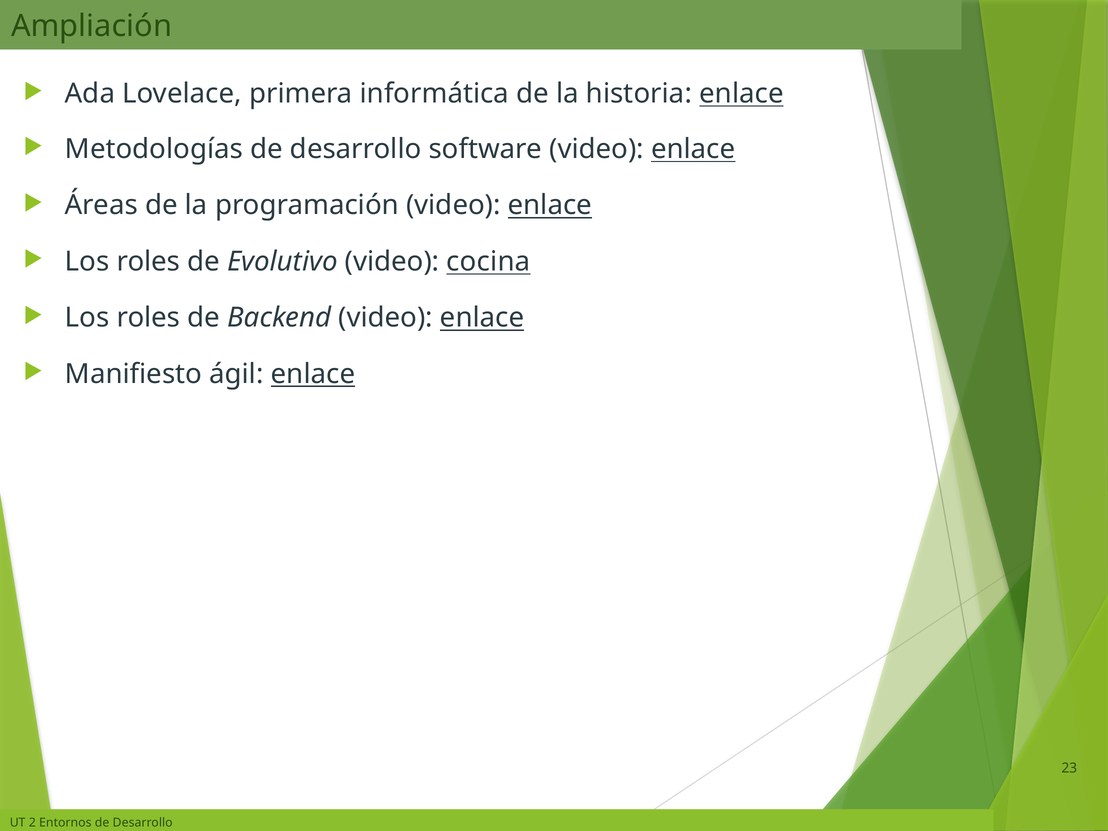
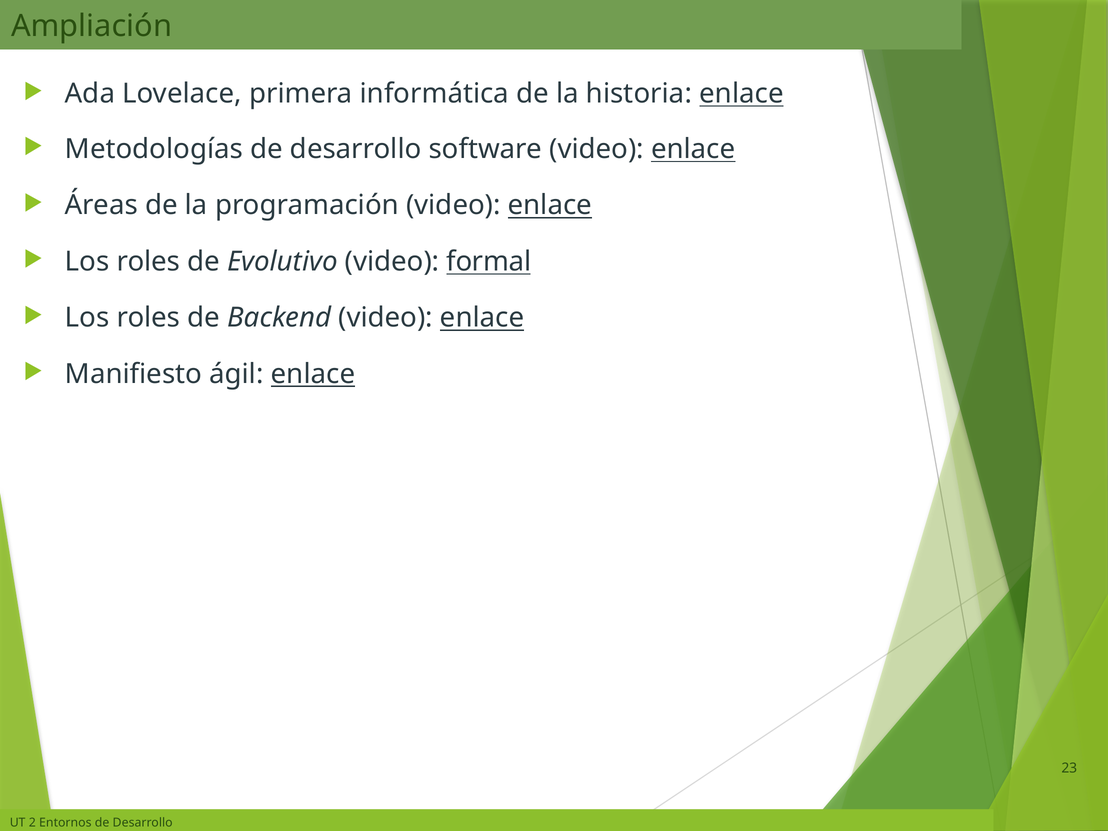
cocina: cocina -> formal
